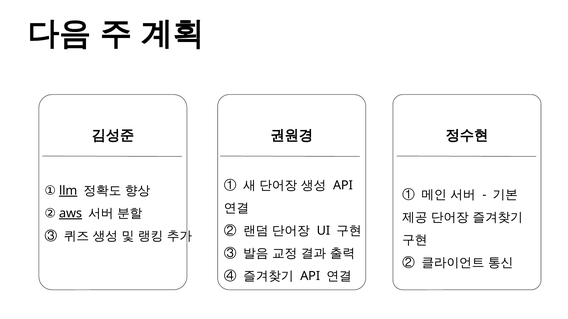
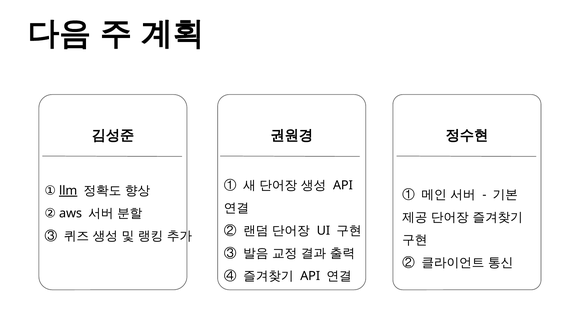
aws underline: present -> none
